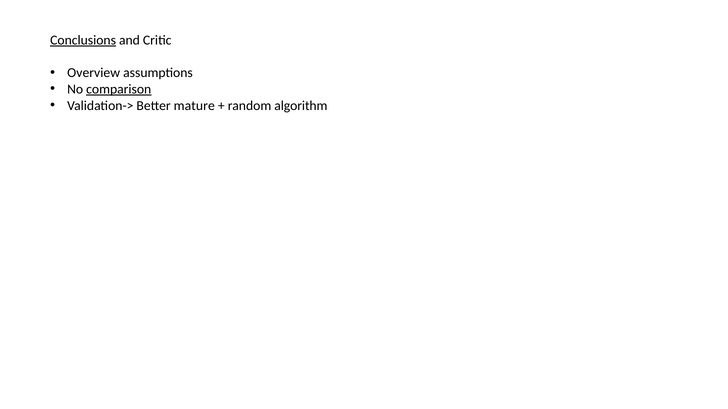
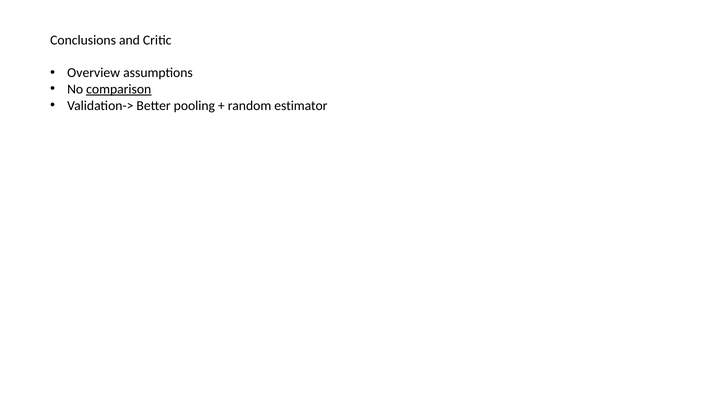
Conclusions underline: present -> none
mature: mature -> pooling
algorithm: algorithm -> estimator
